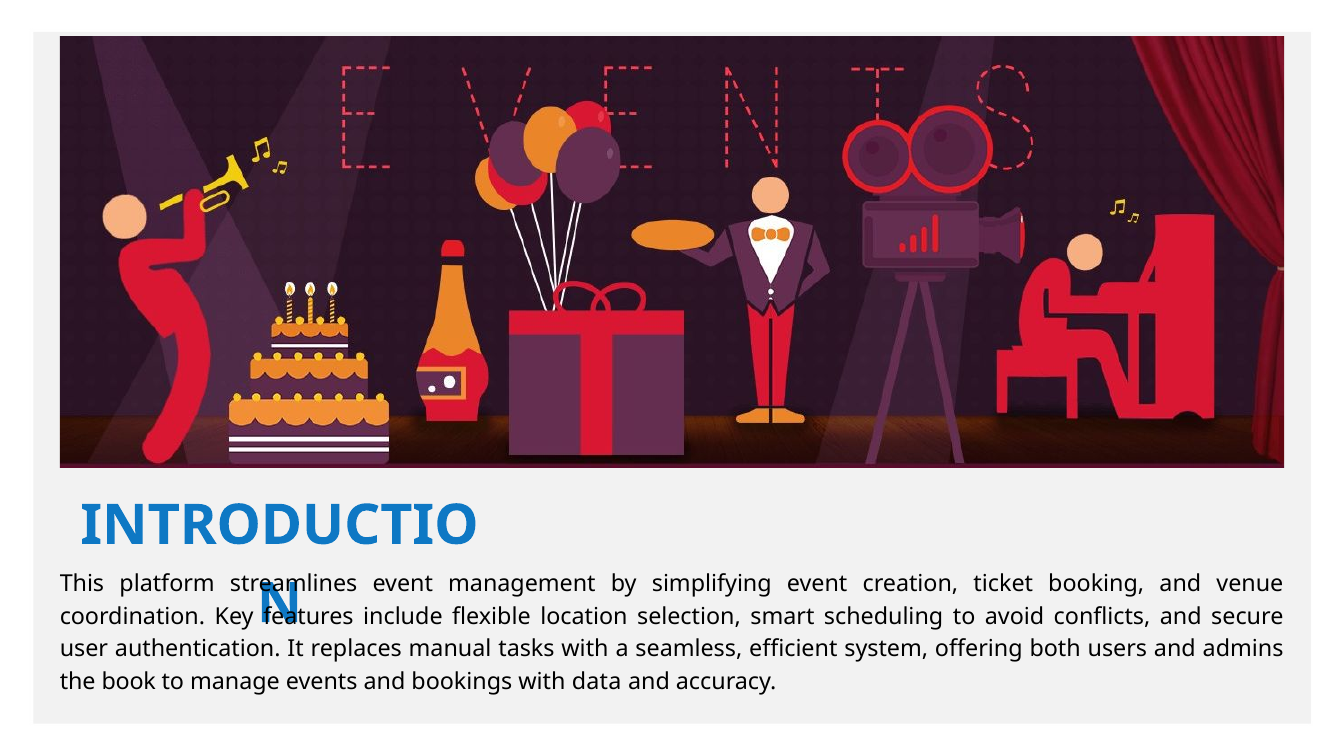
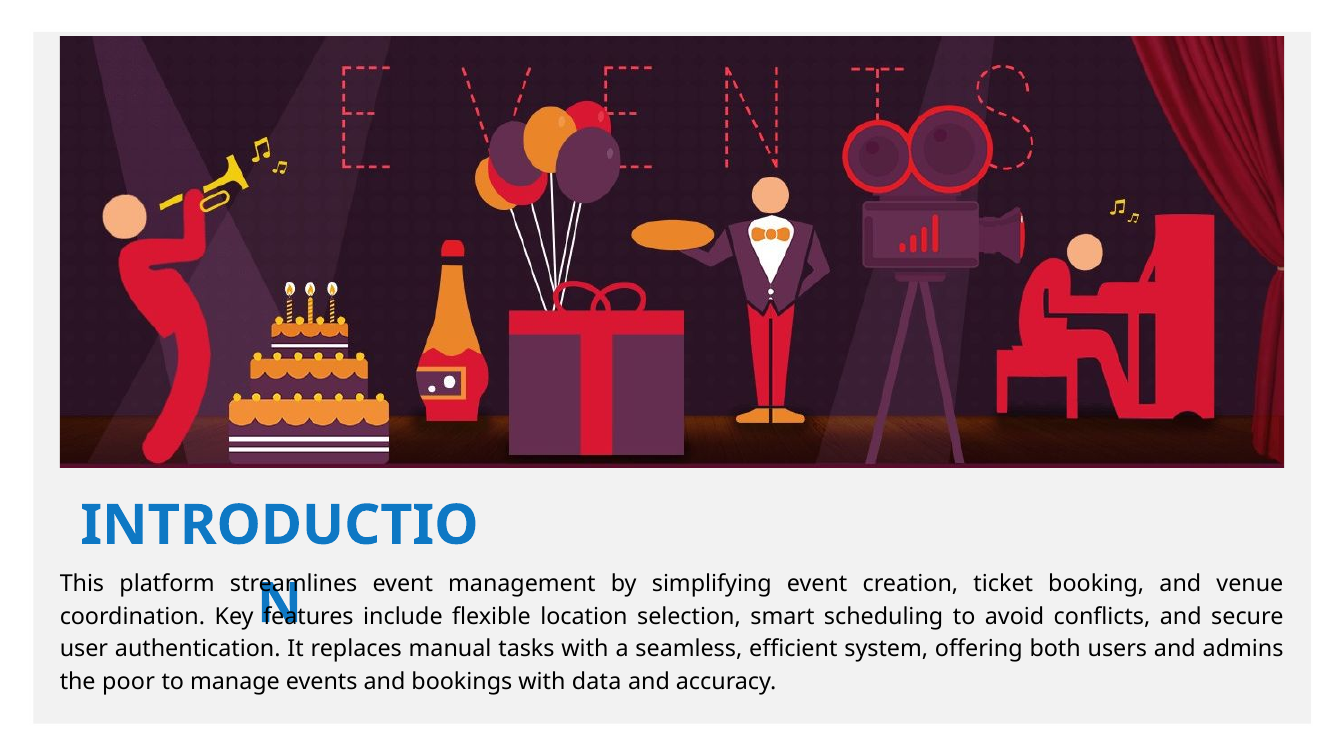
book: book -> poor
